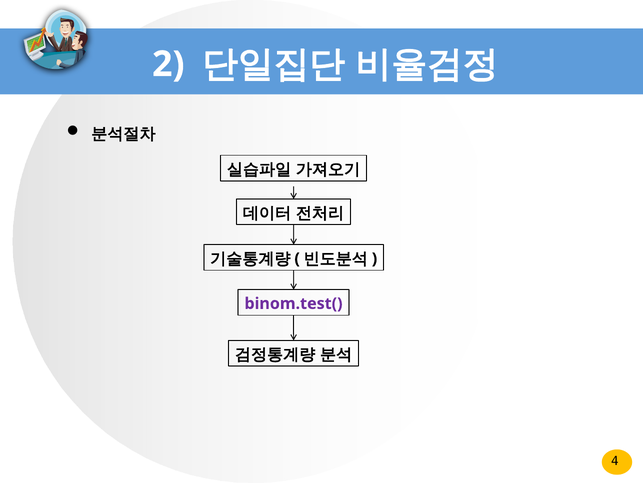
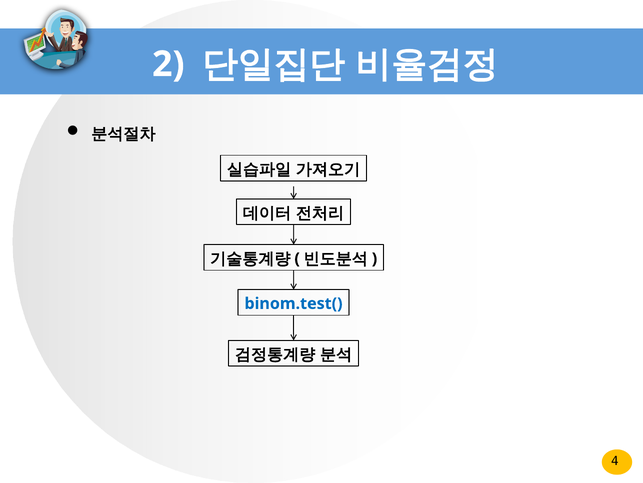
binom.test( colour: purple -> blue
